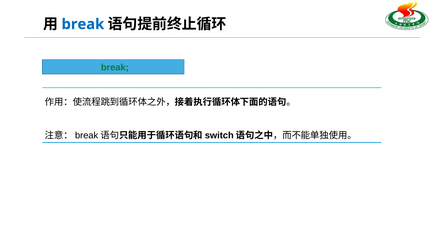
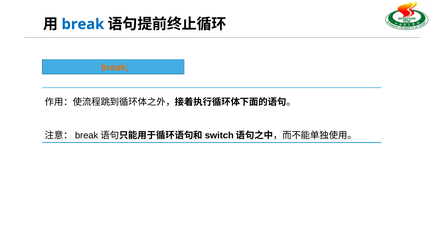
break at (115, 67) colour: green -> orange
